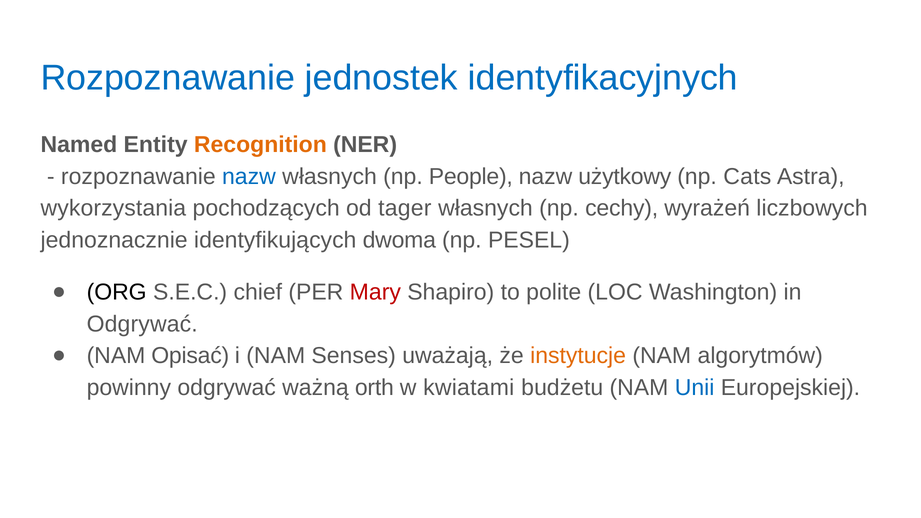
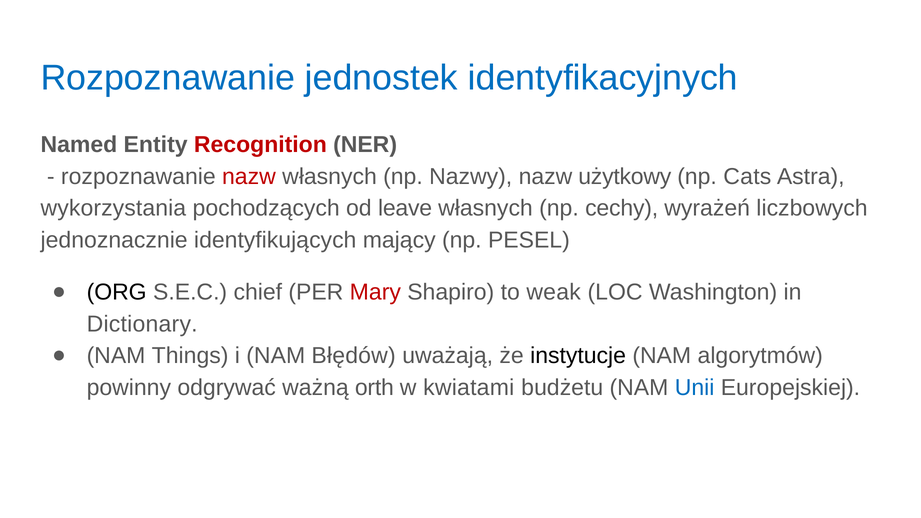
Recognition colour: orange -> red
nazw at (249, 177) colour: blue -> red
People: People -> Nazwy
tager: tager -> leave
dwoma: dwoma -> mający
polite: polite -> weak
Odgrywać at (142, 324): Odgrywać -> Dictionary
Opisać: Opisać -> Things
Senses: Senses -> Błędów
instytucje colour: orange -> black
